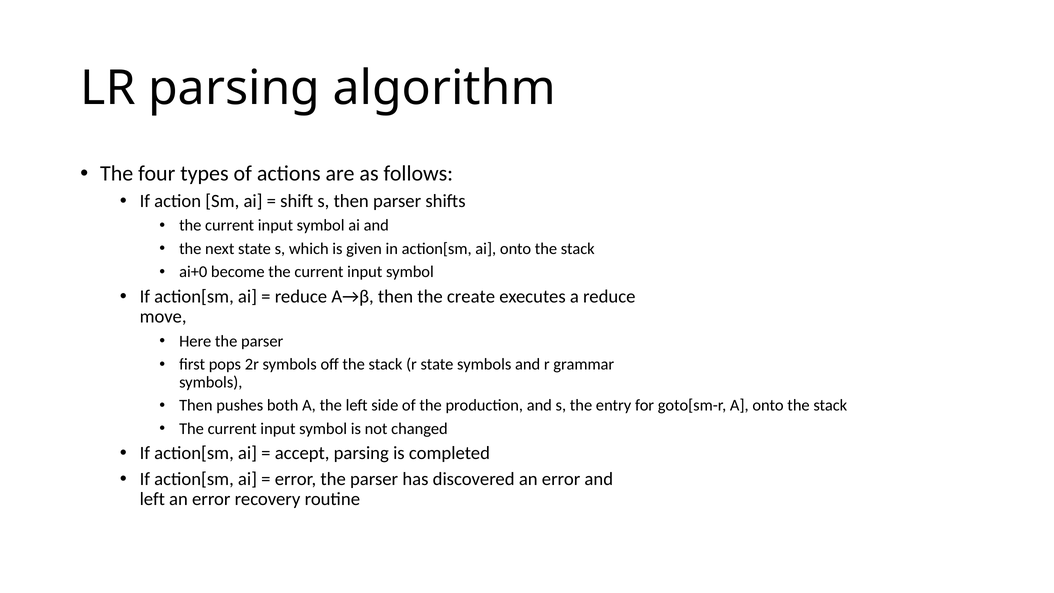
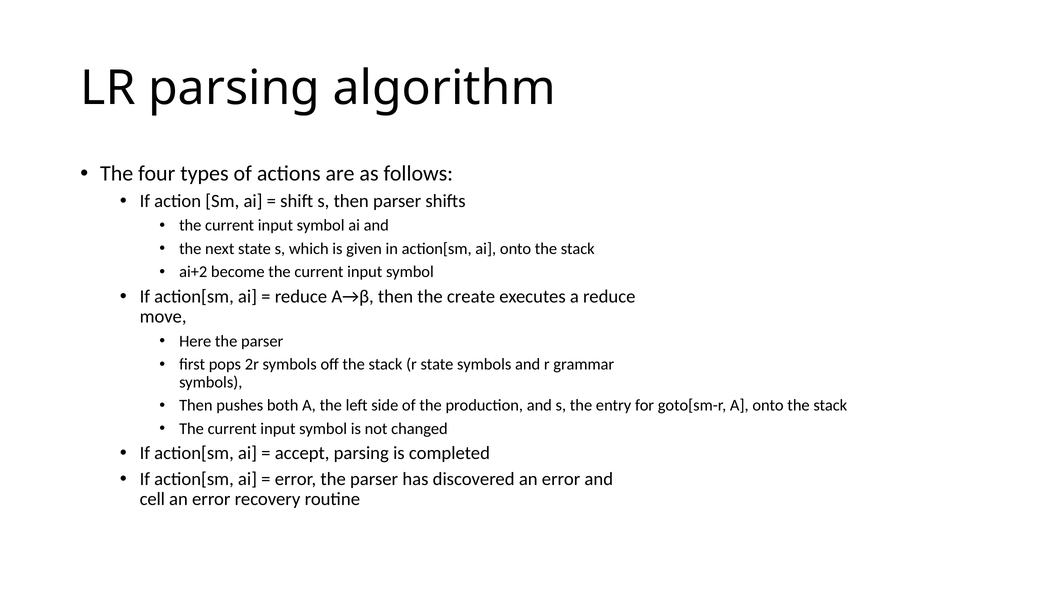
ai+0: ai+0 -> ai+2
left at (152, 499): left -> cell
